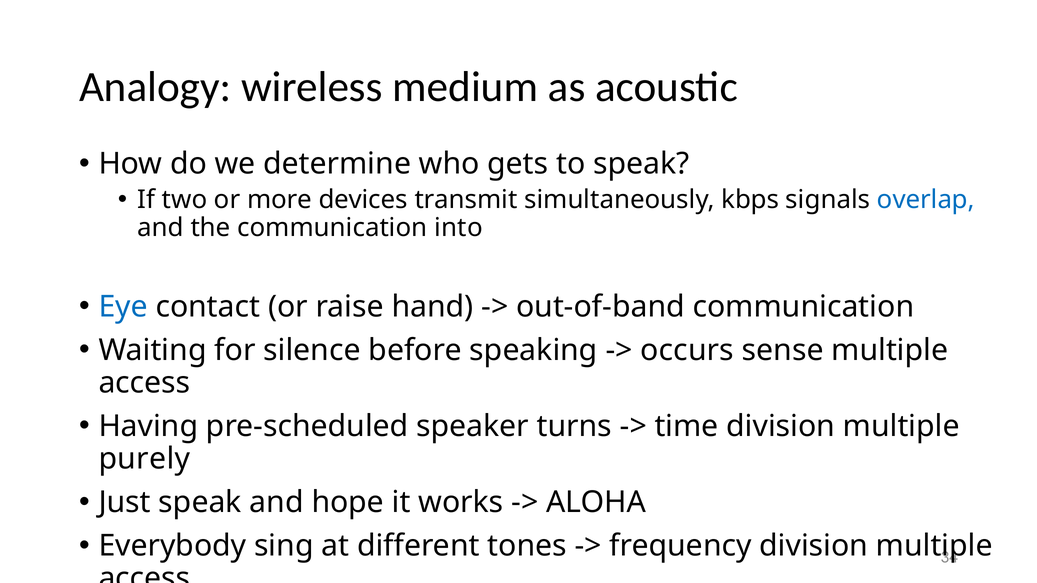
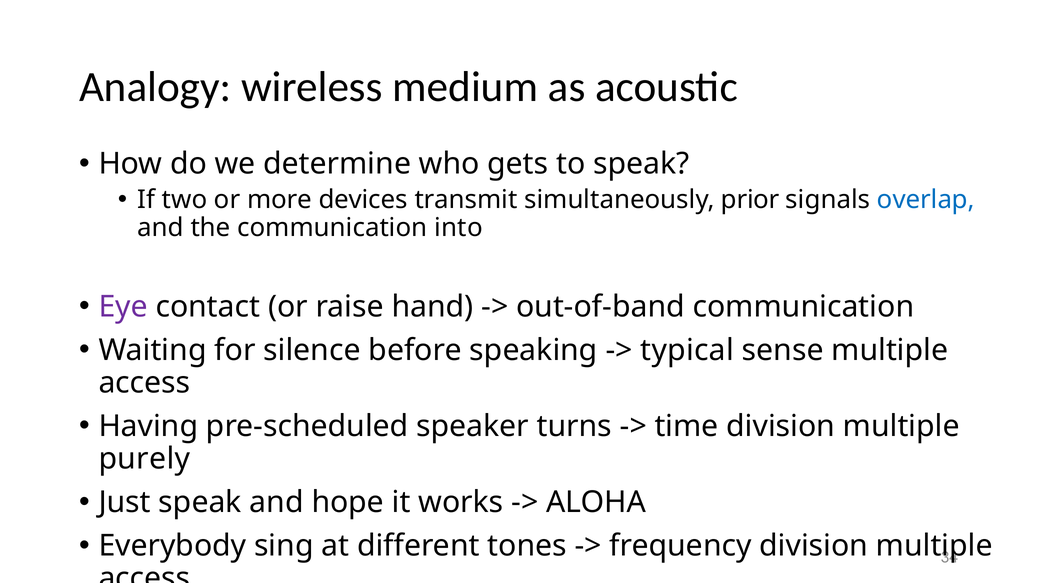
kbps: kbps -> prior
Eye colour: blue -> purple
occurs: occurs -> typical
